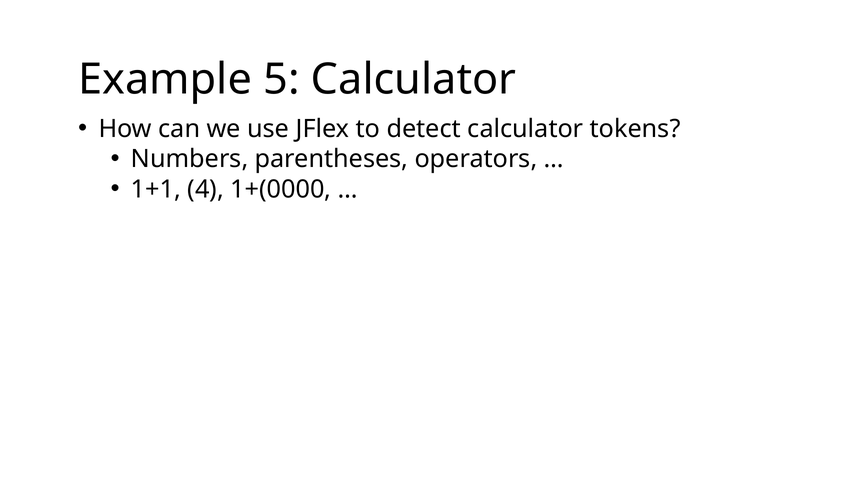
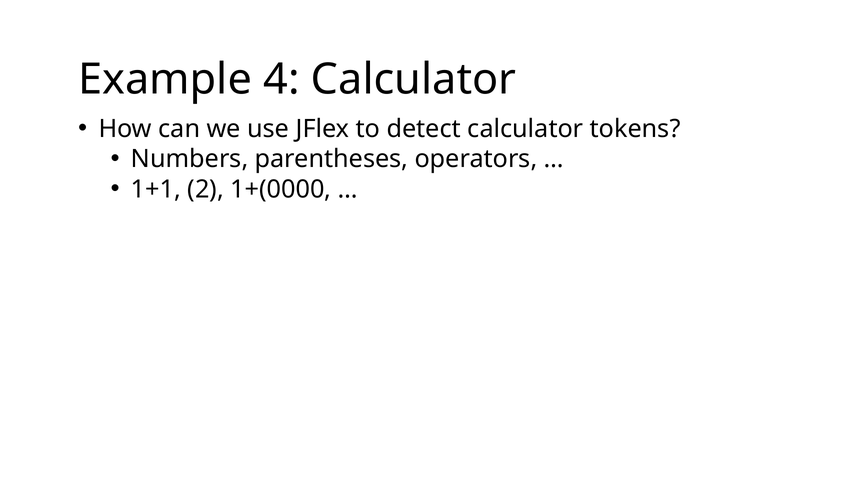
5: 5 -> 4
4: 4 -> 2
